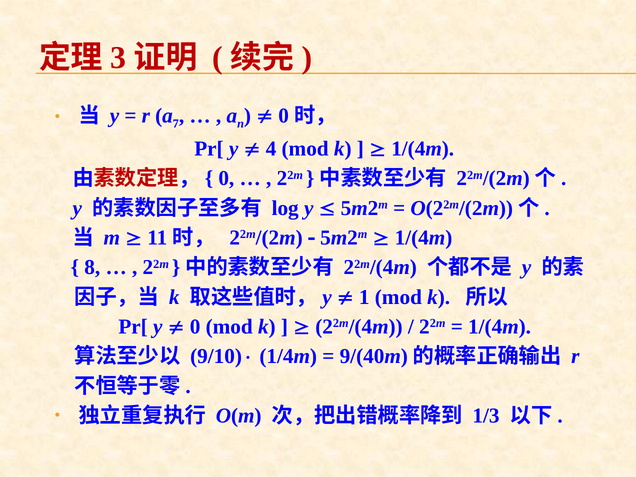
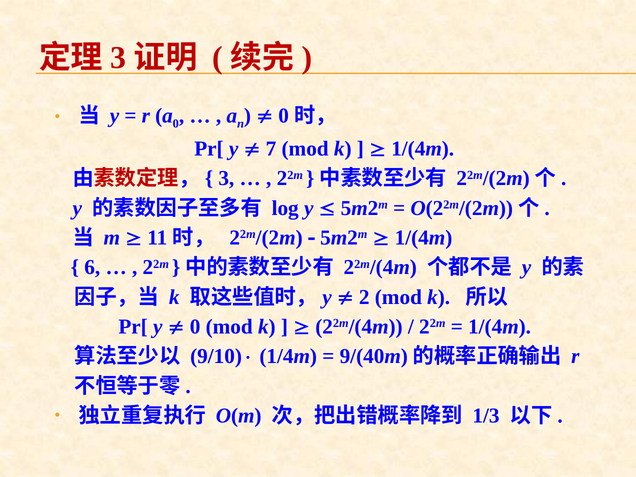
7 at (176, 124): 7 -> 0
4: 4 -> 7
0 at (226, 178): 0 -> 3
8: 8 -> 6
1: 1 -> 2
